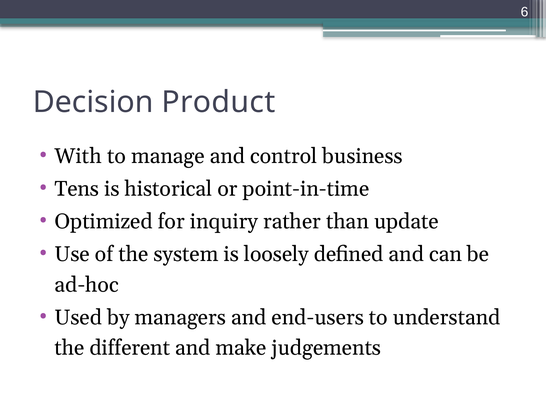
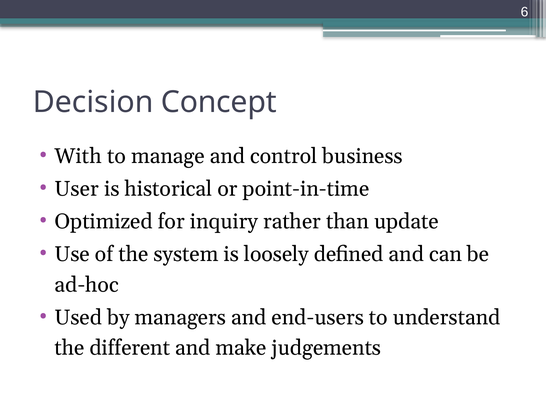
Product: Product -> Concept
Tens: Tens -> User
